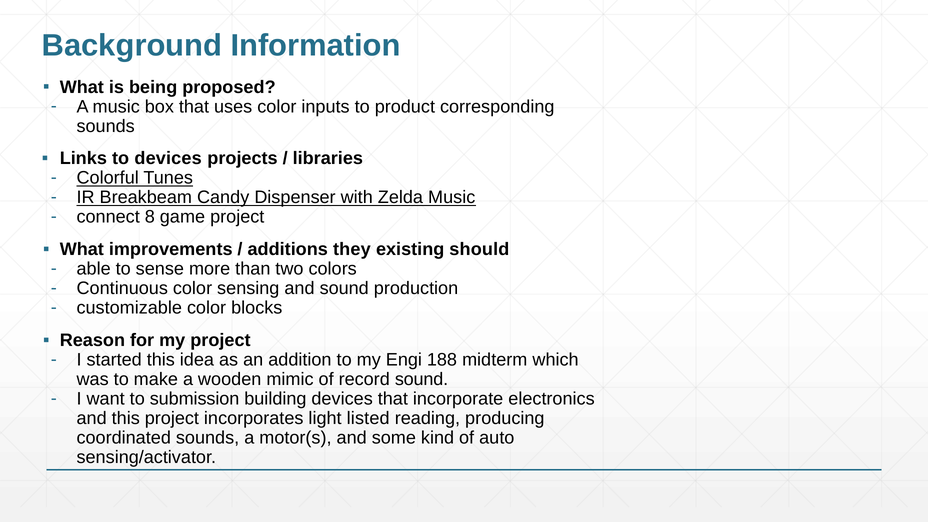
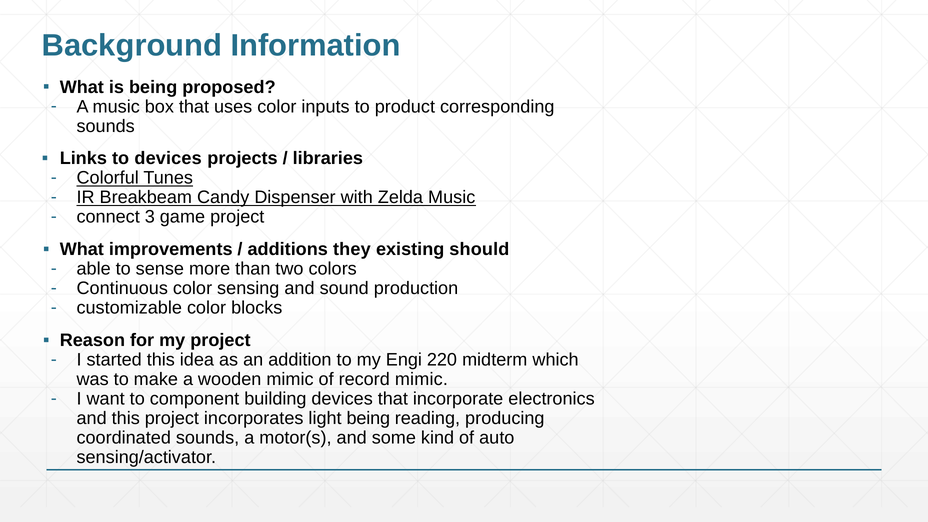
8: 8 -> 3
188: 188 -> 220
record sound: sound -> mimic
submission: submission -> component
light listed: listed -> being
